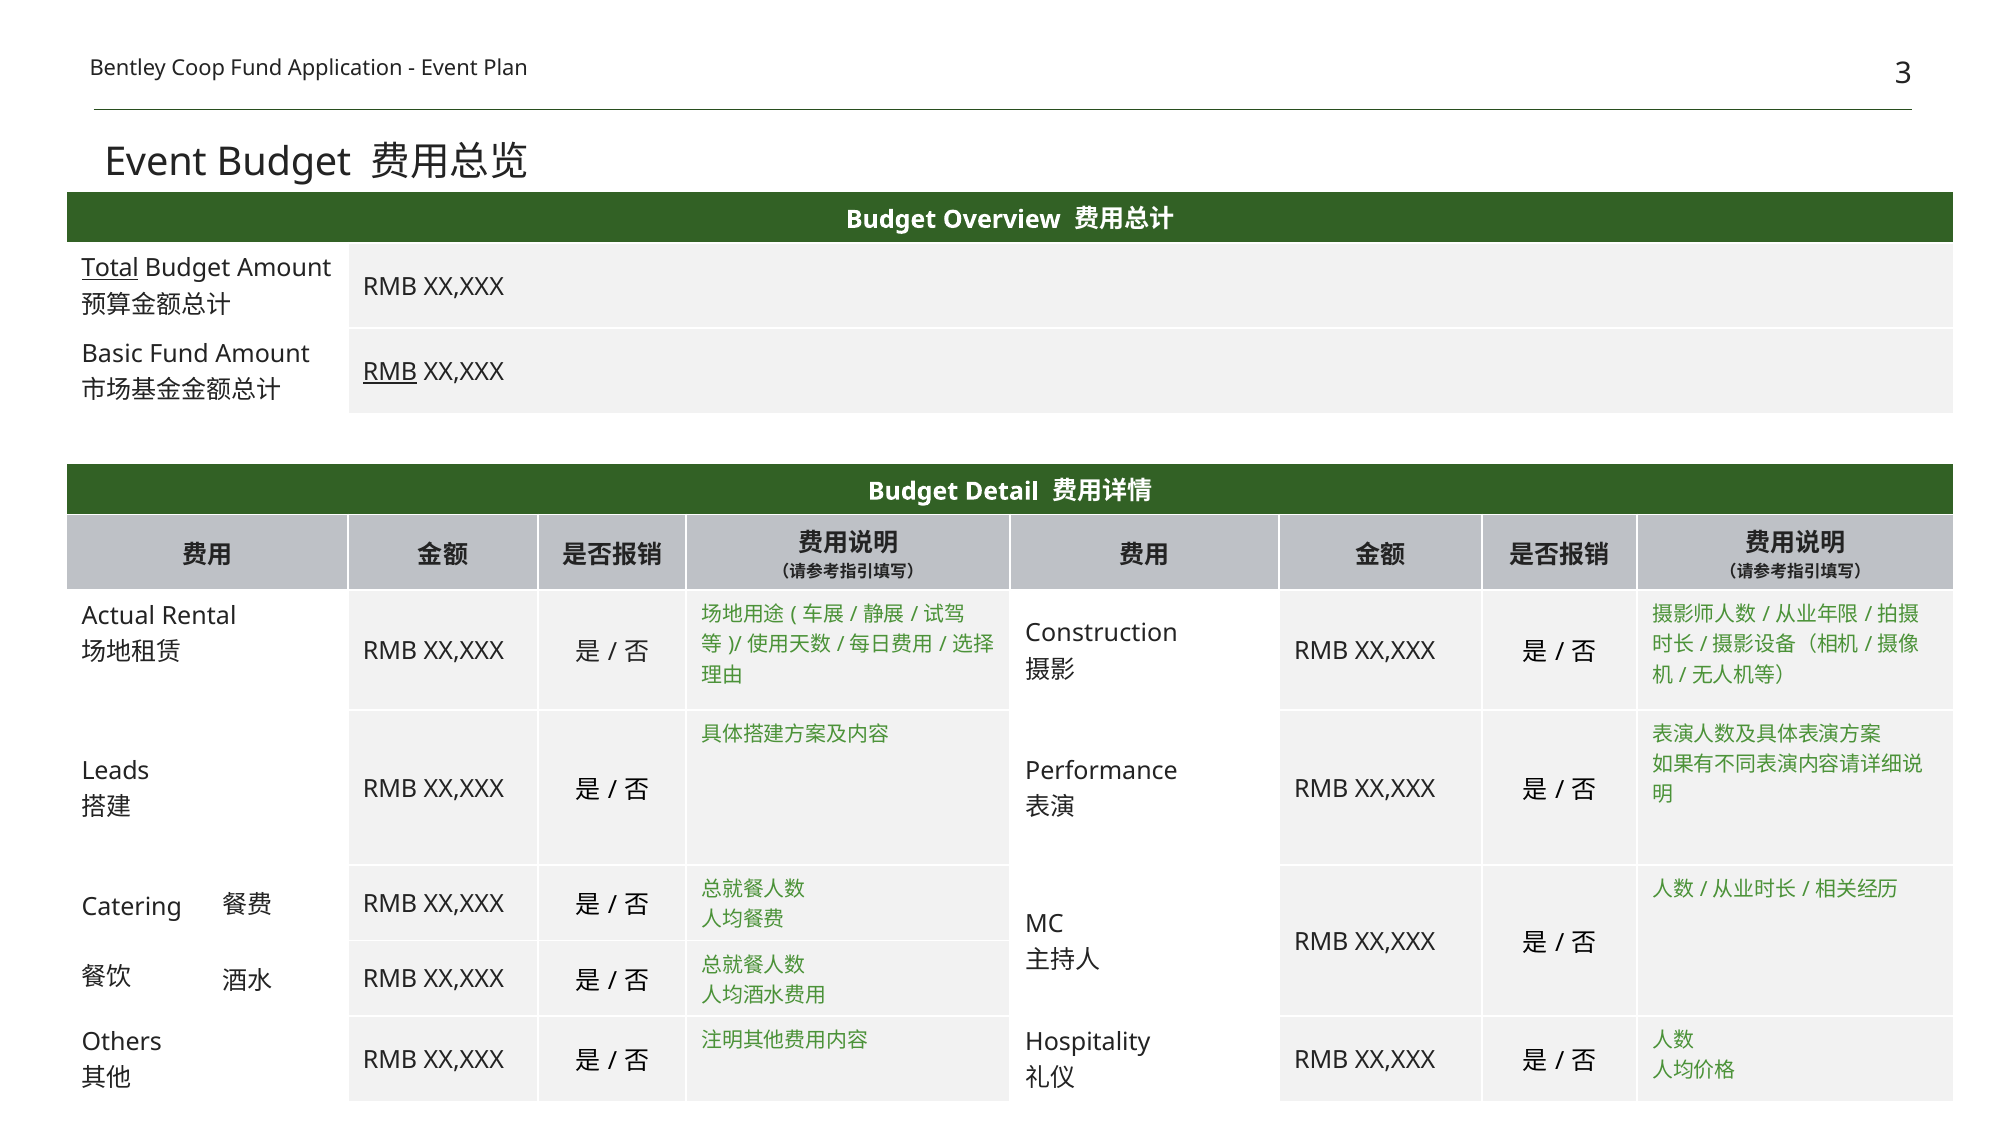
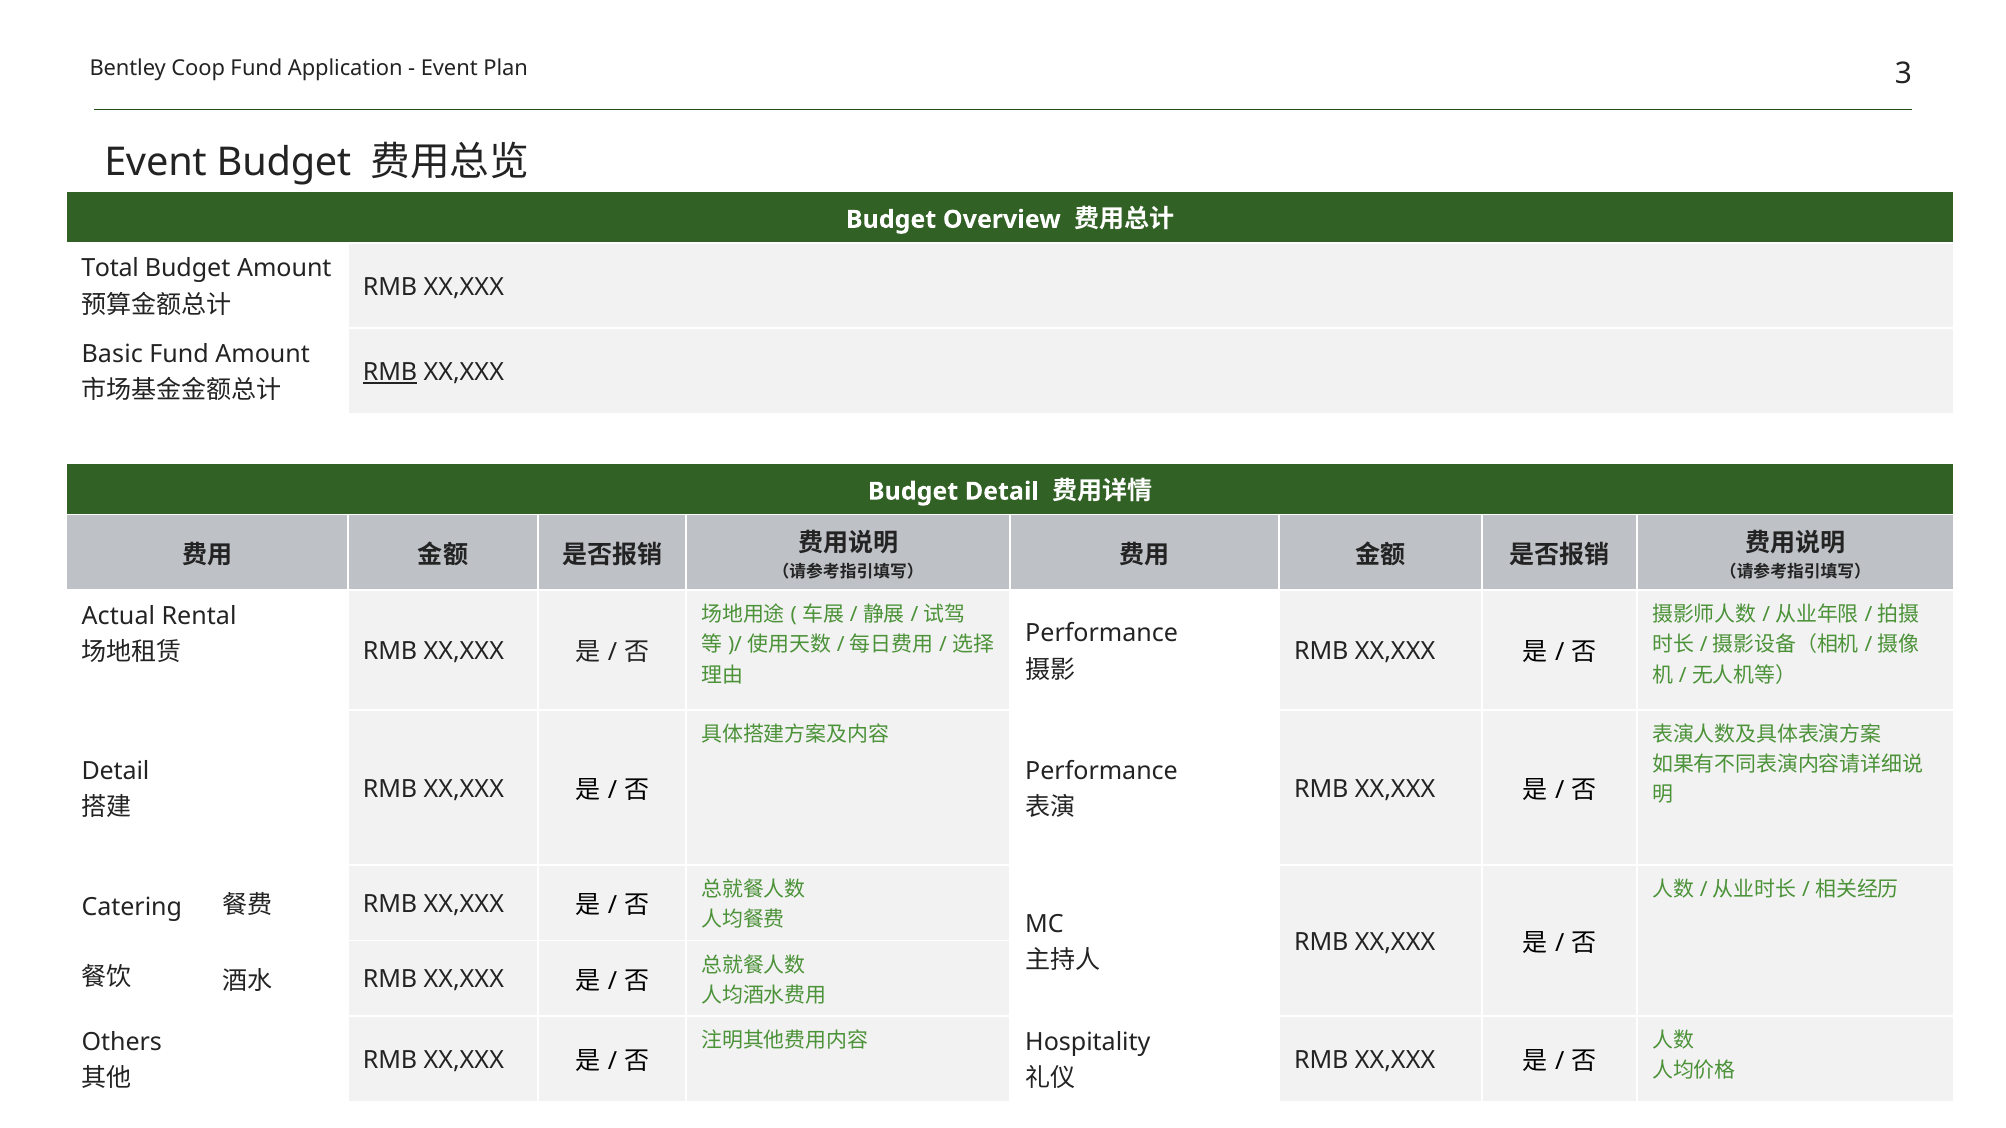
Total underline: present -> none
Construction at (1102, 634): Construction -> Performance
Leads at (116, 771): Leads -> Detail
